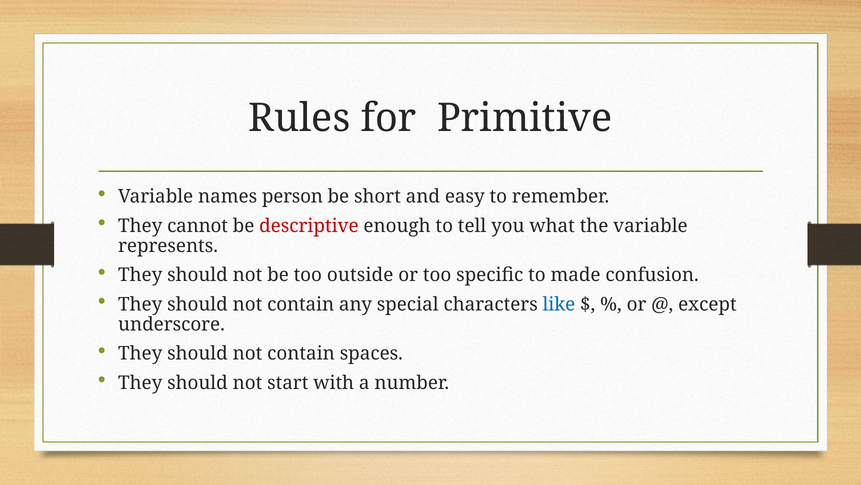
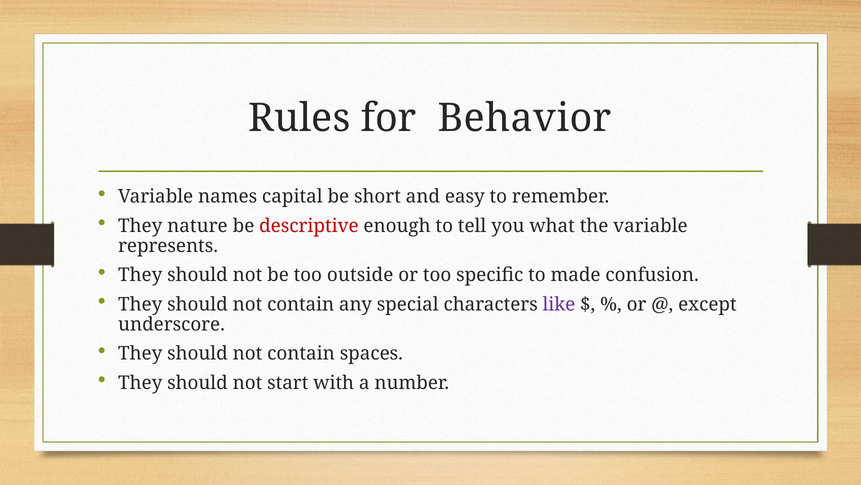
Primitive: Primitive -> Behavior
person: person -> capital
cannot: cannot -> nature
like colour: blue -> purple
